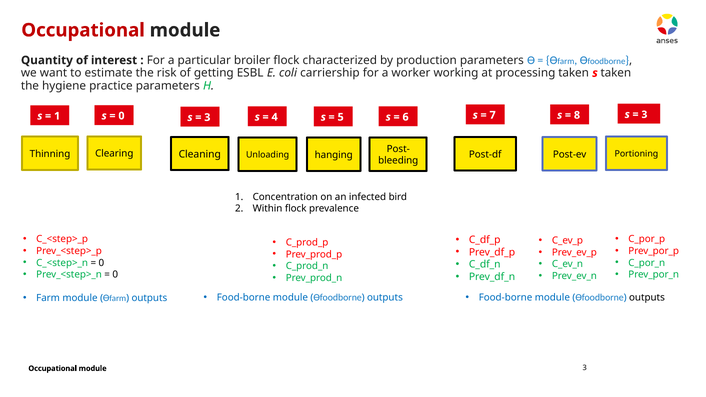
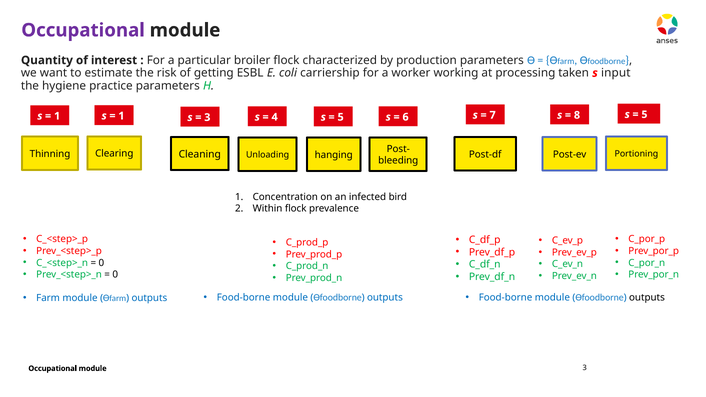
Occupational at (83, 30) colour: red -> purple
s taken: taken -> input
3 at (644, 115): 3 -> 5
0 at (121, 116): 0 -> 1
